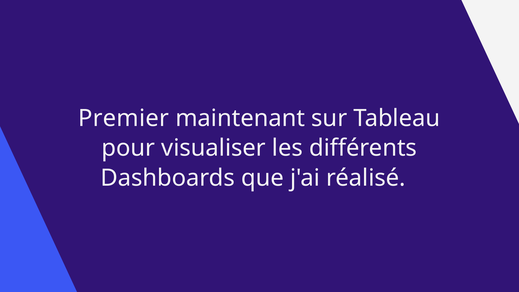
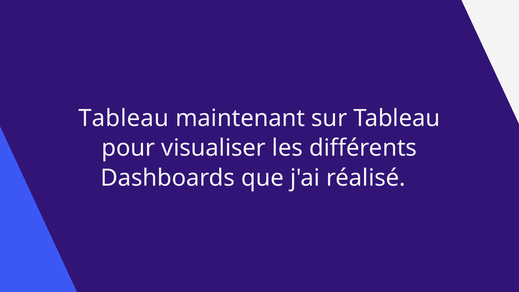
Premier at (124, 118): Premier -> Tableau
